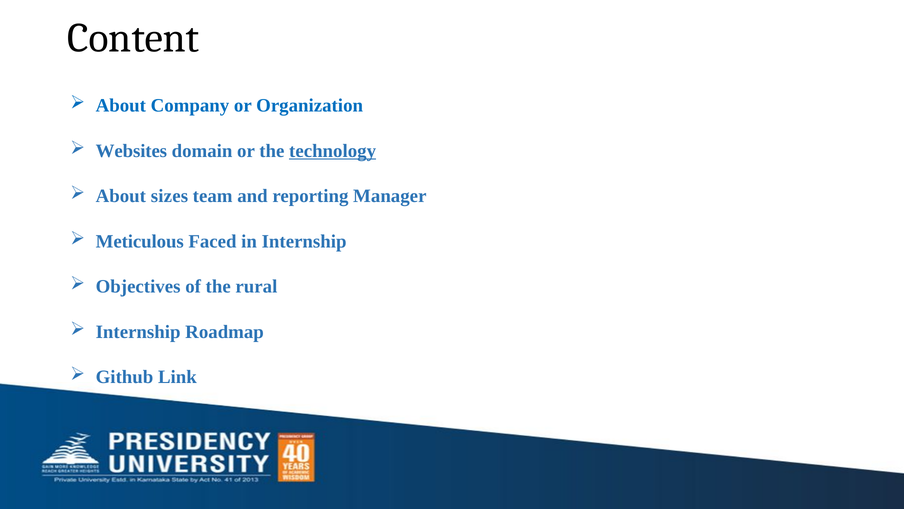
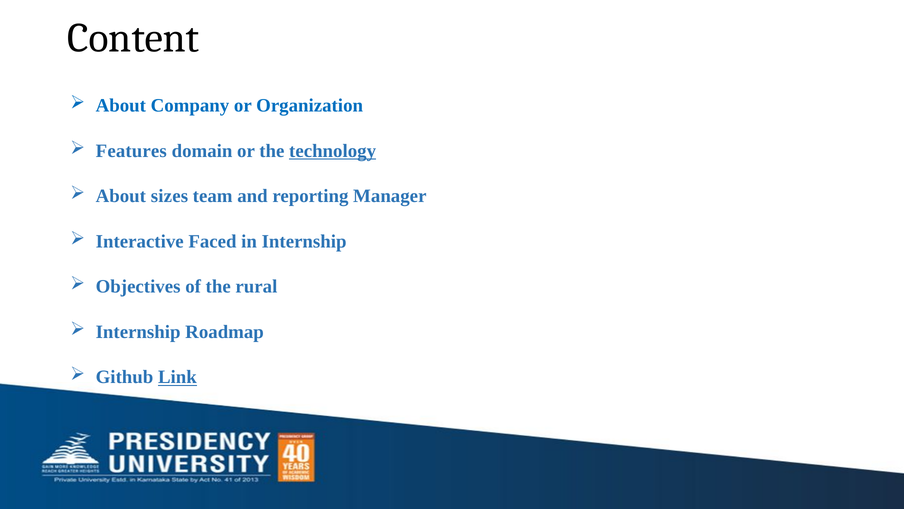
Websites: Websites -> Features
Meticulous: Meticulous -> Interactive
Link underline: none -> present
